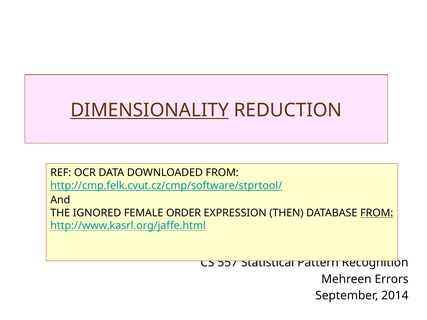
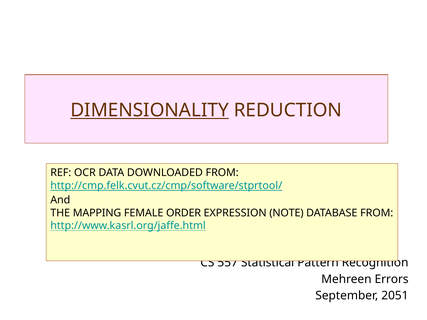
IGNORED: IGNORED -> MAPPING
THEN: THEN -> NOTE
FROM at (377, 213) underline: present -> none
2014: 2014 -> 2051
